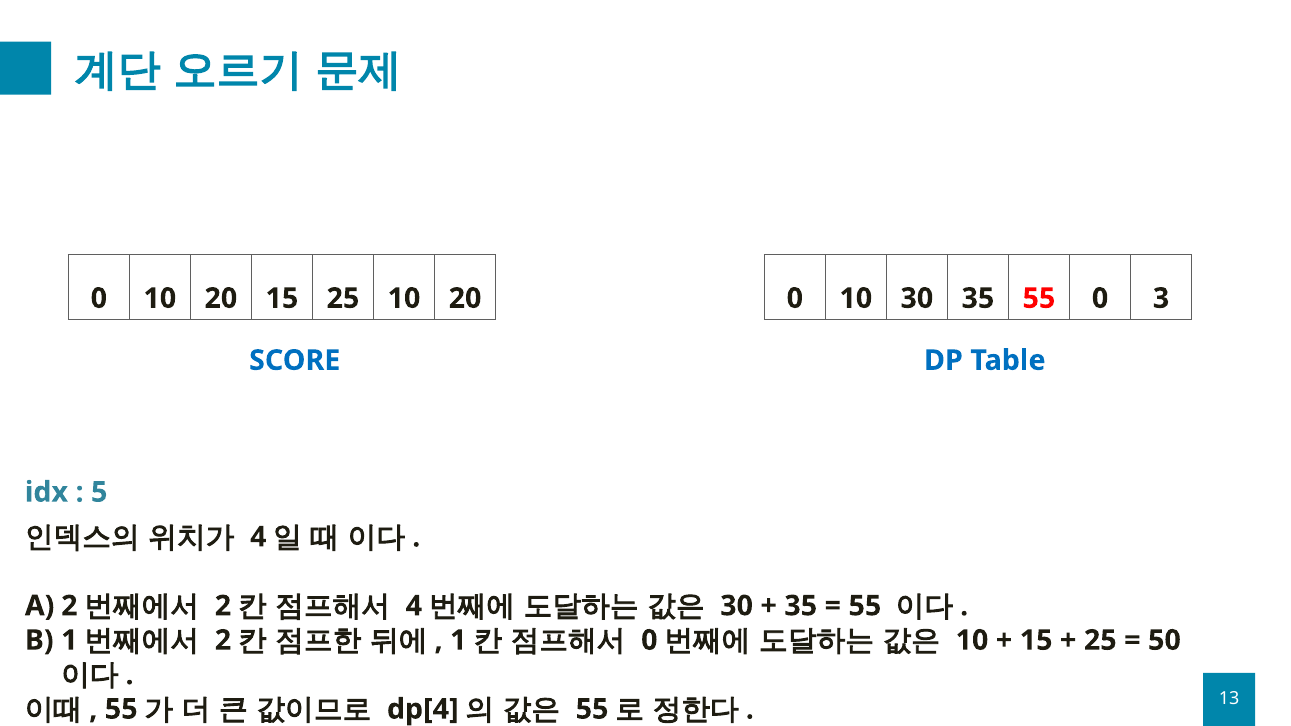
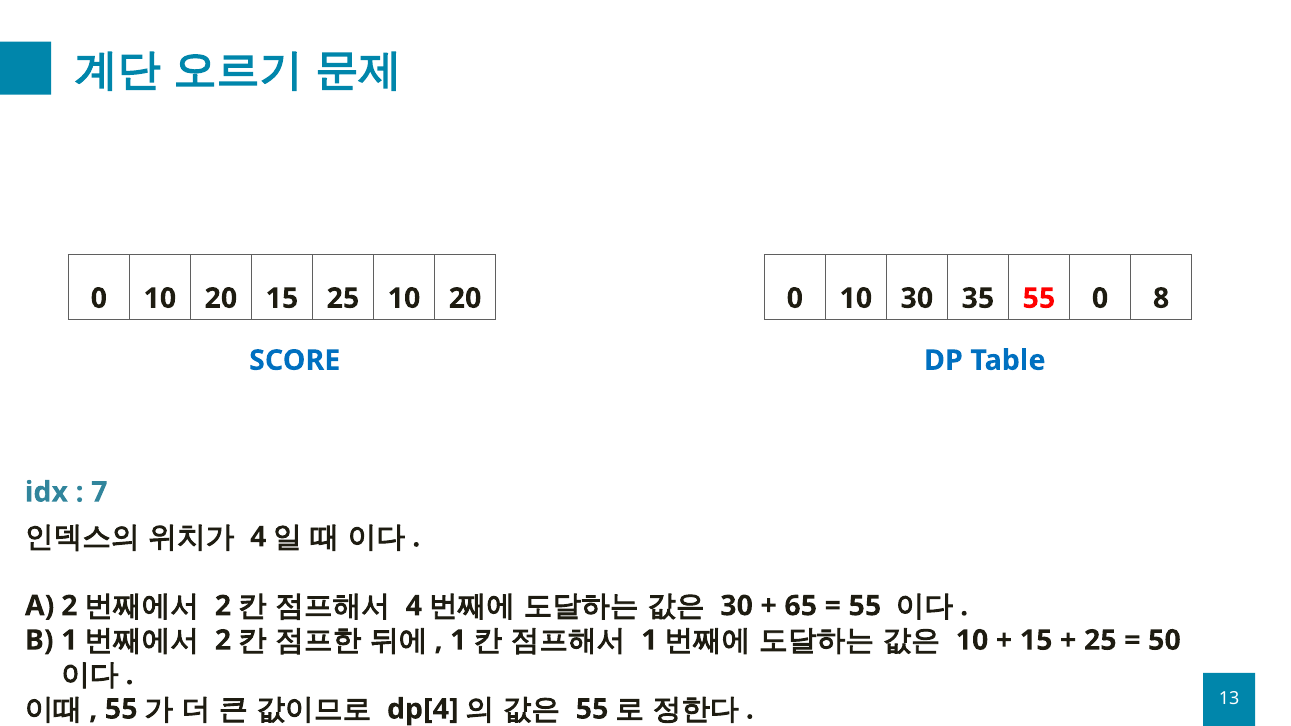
3: 3 -> 8
5: 5 -> 7
35 at (801, 606): 35 -> 65
0 at (649, 640): 0 -> 1
